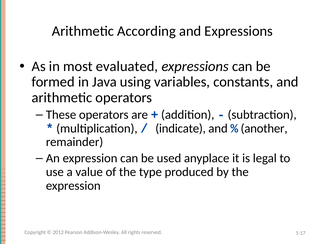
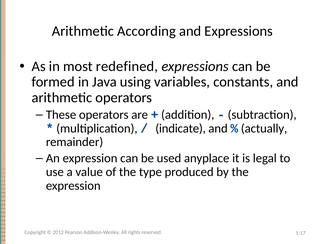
evaluated: evaluated -> redefined
another: another -> actually
